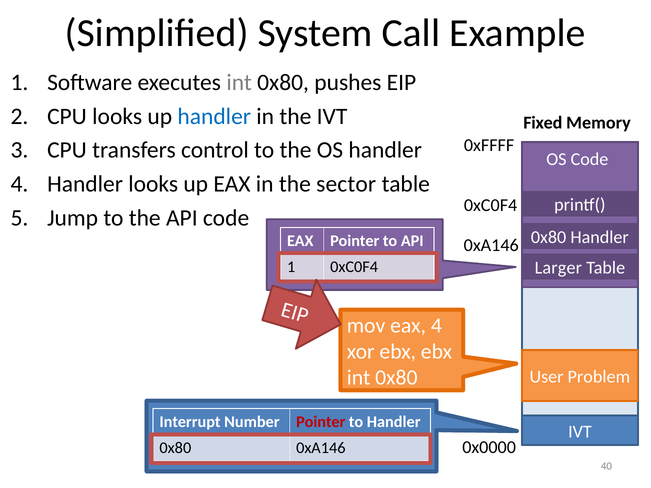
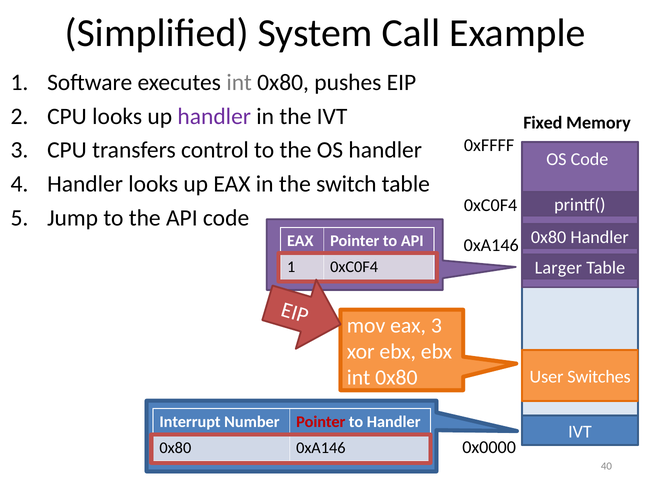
handler at (214, 116) colour: blue -> purple
sector: sector -> switch
eax 4: 4 -> 3
Problem: Problem -> Switches
